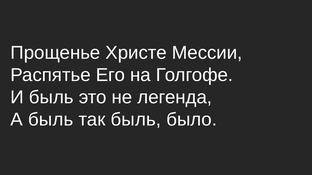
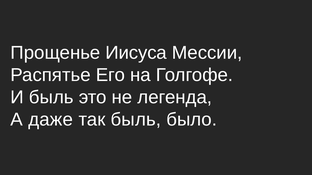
Христе: Христе -> Иисуса
А быль: быль -> даже
